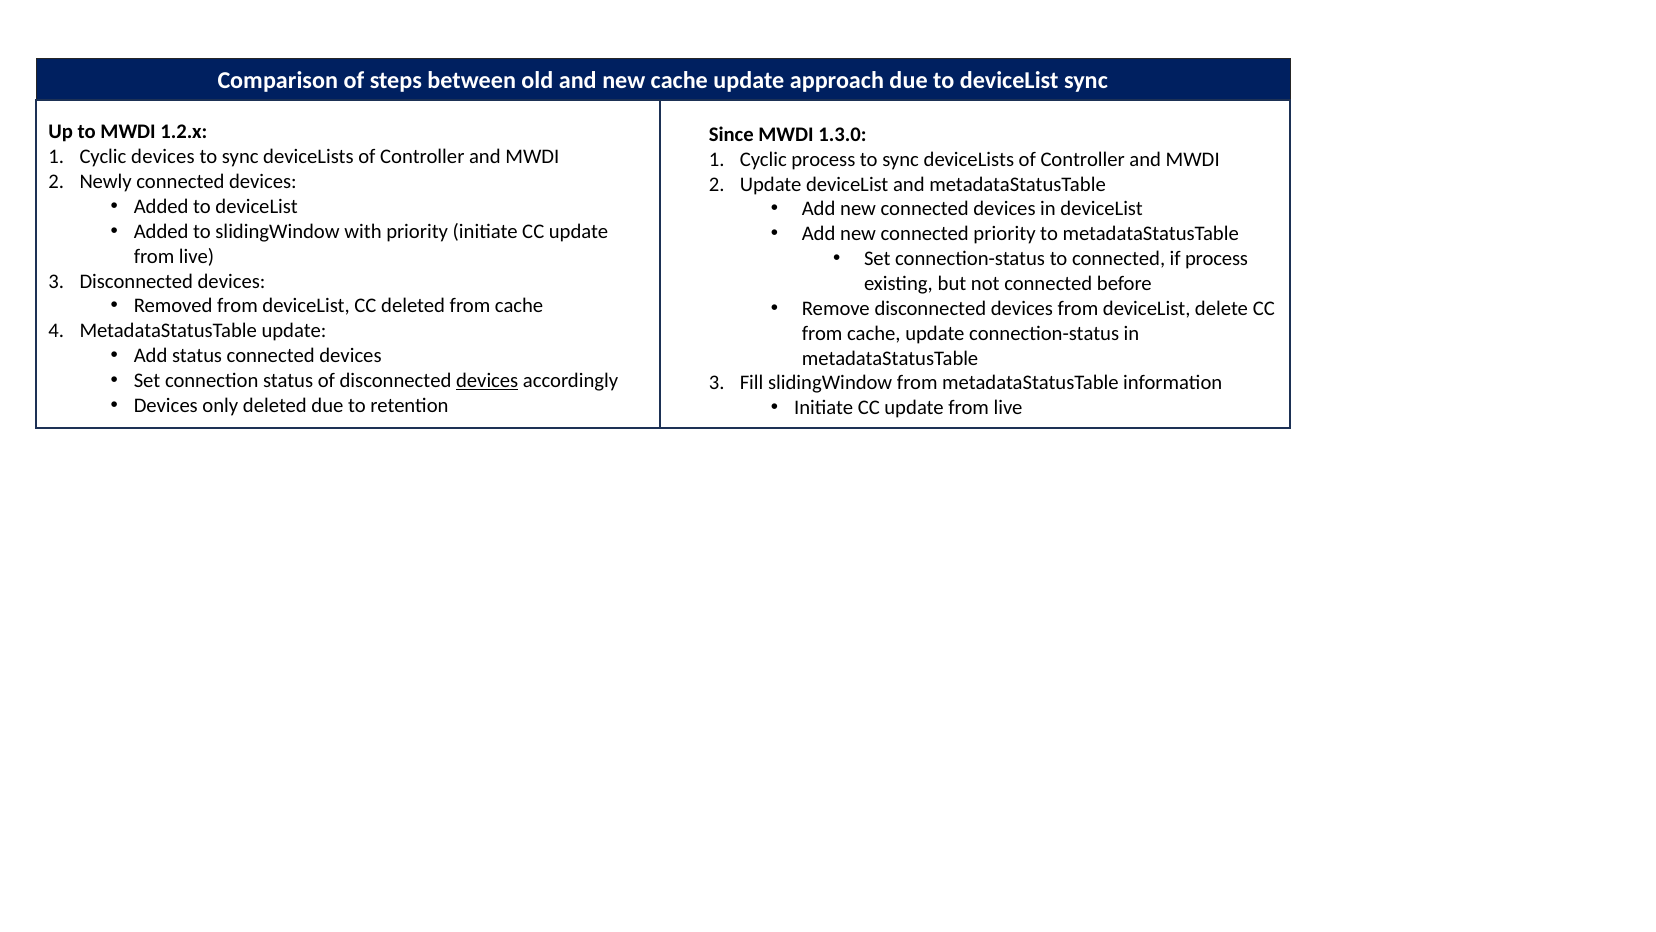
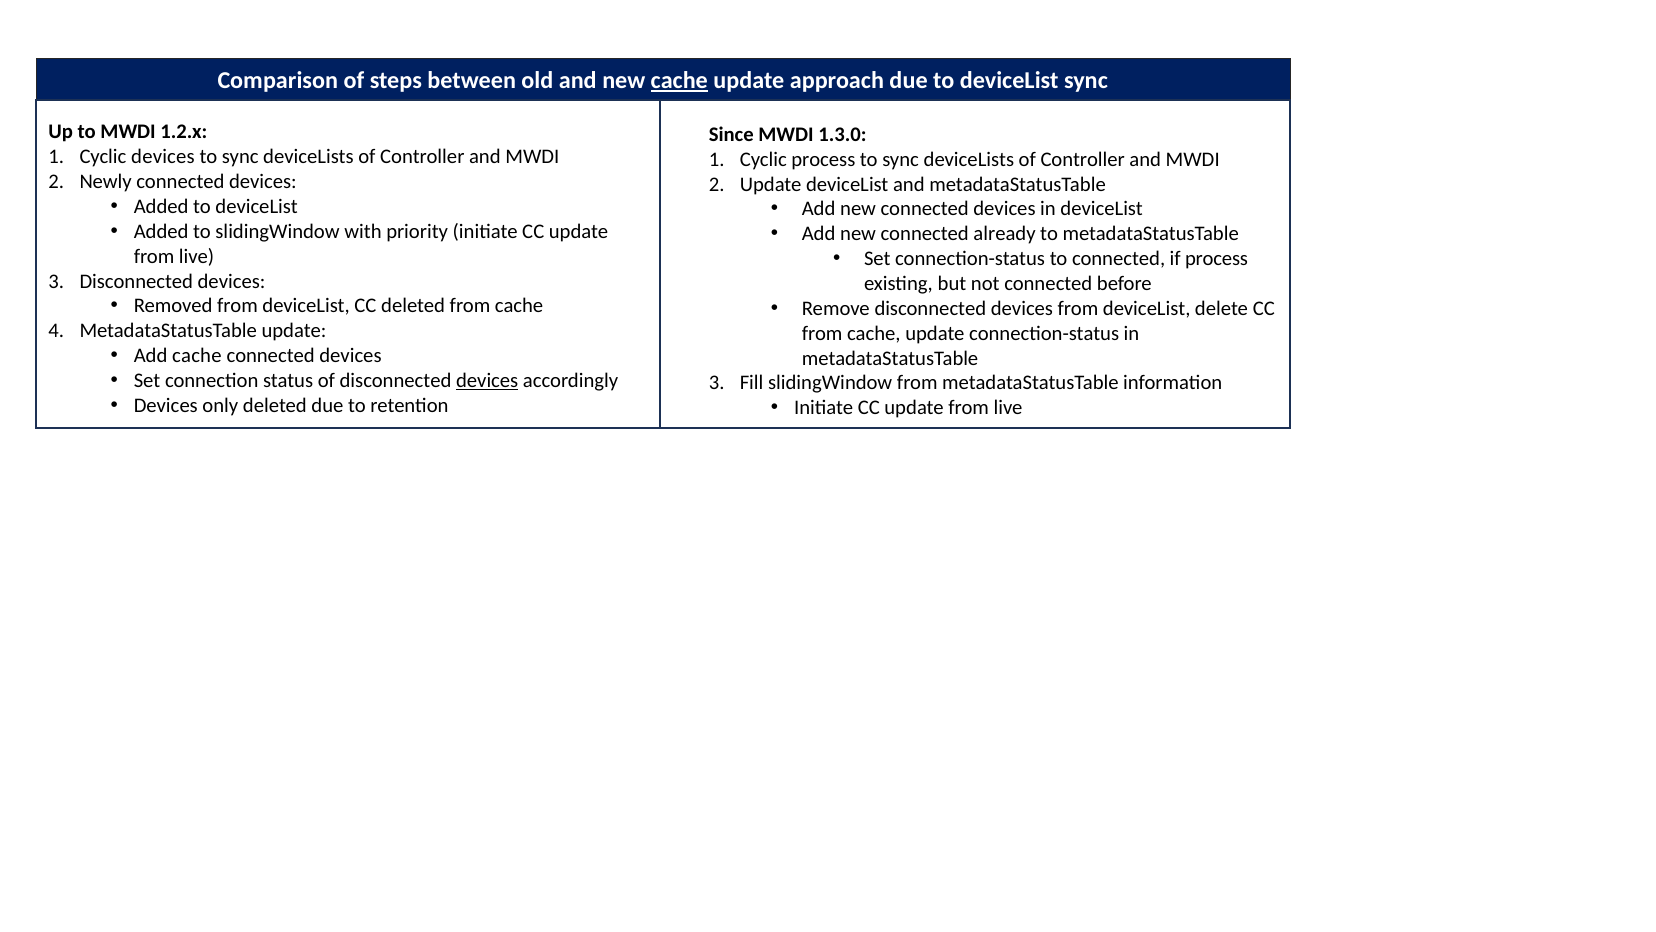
cache at (679, 80) underline: none -> present
connected priority: priority -> already
Add status: status -> cache
